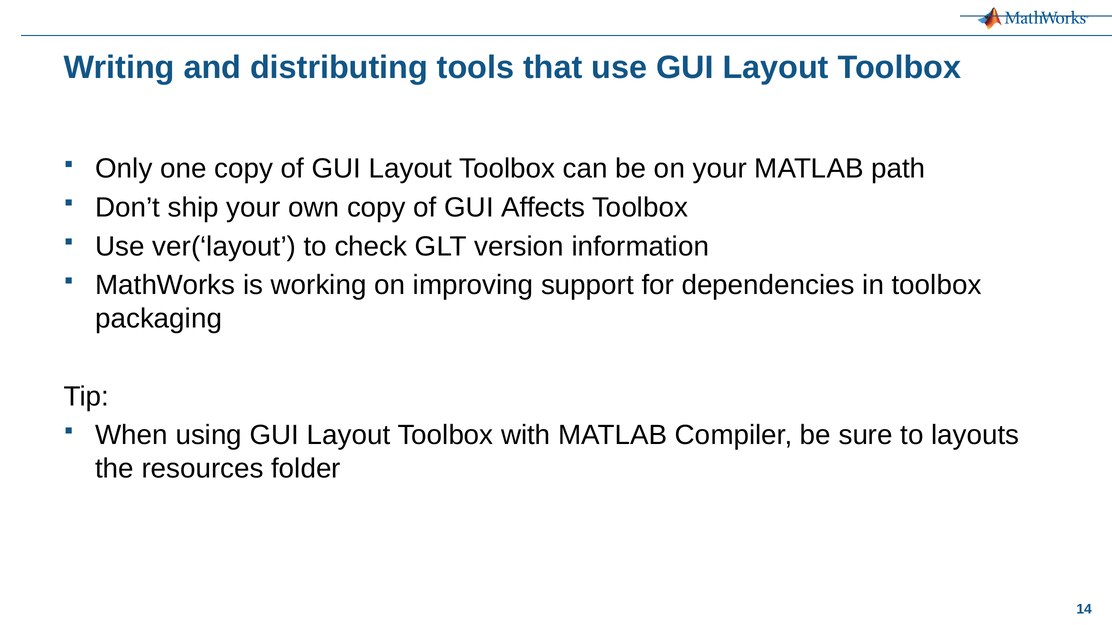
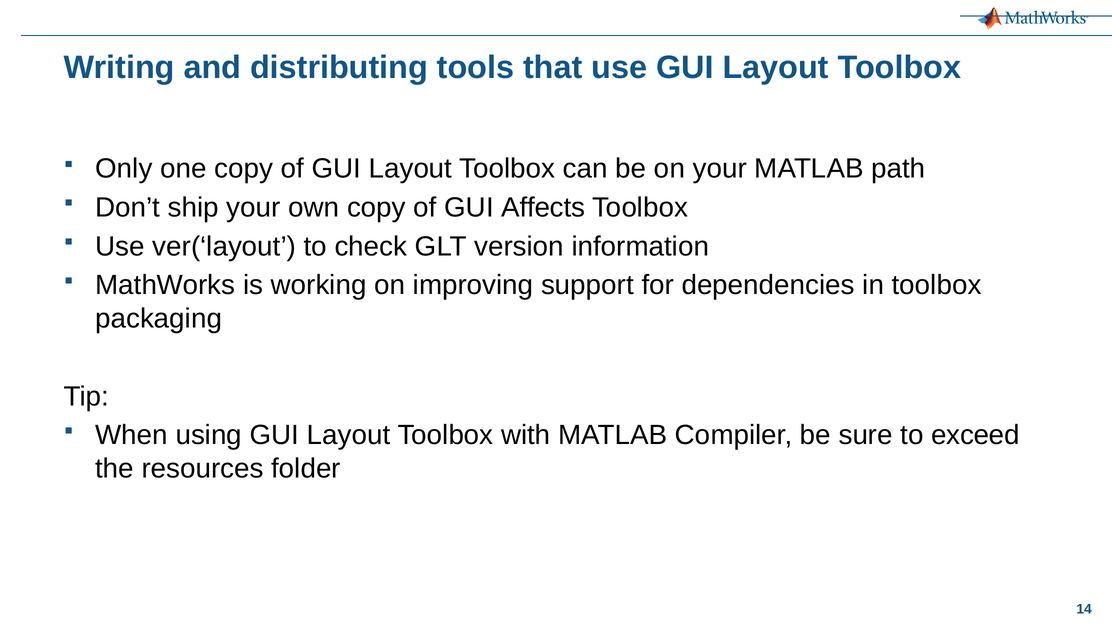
layouts: layouts -> exceed
